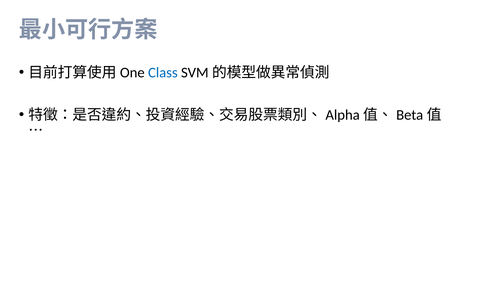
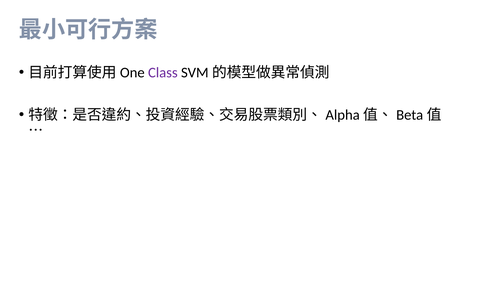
Class colour: blue -> purple
